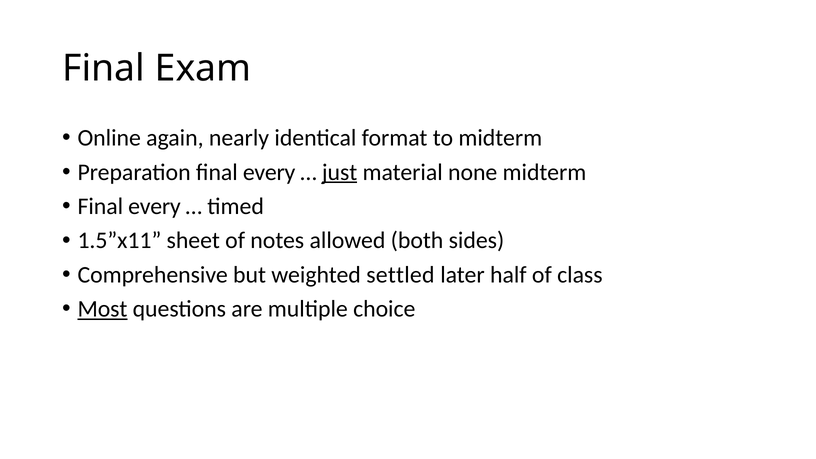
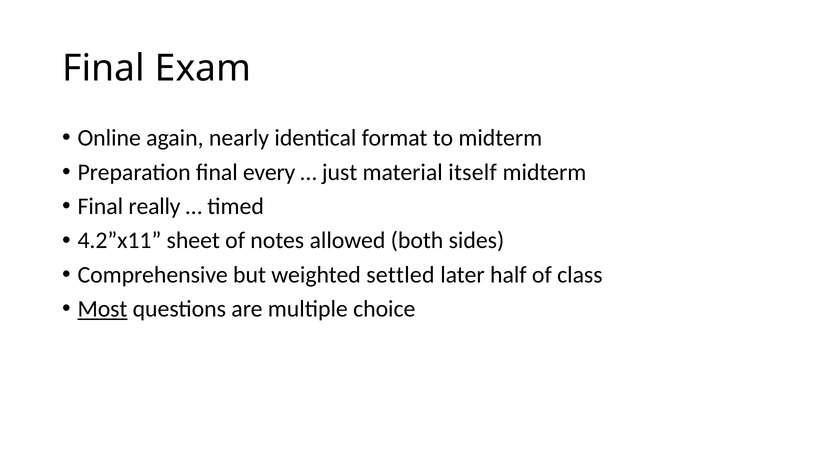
just underline: present -> none
none: none -> itself
every at (154, 206): every -> really
1.5”x11: 1.5”x11 -> 4.2”x11
